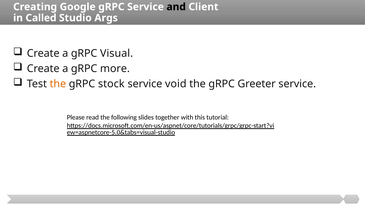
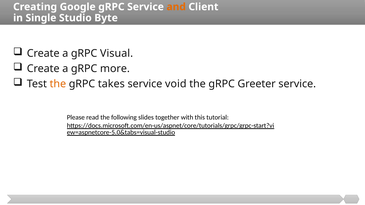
and colour: black -> orange
Called: Called -> Single
Args: Args -> Byte
stock: stock -> takes
